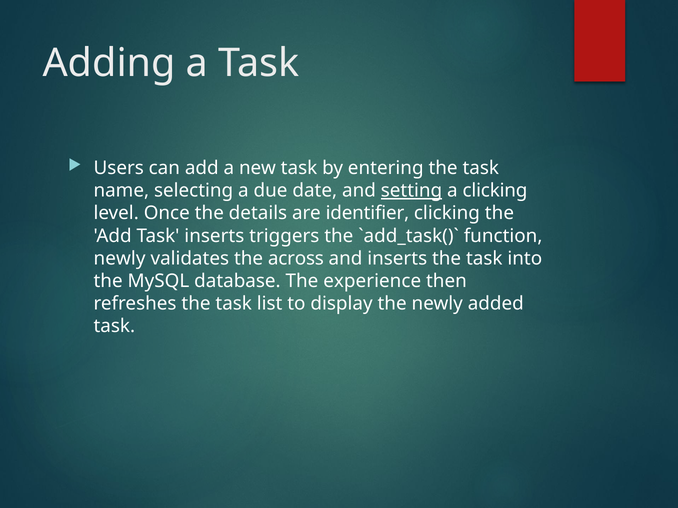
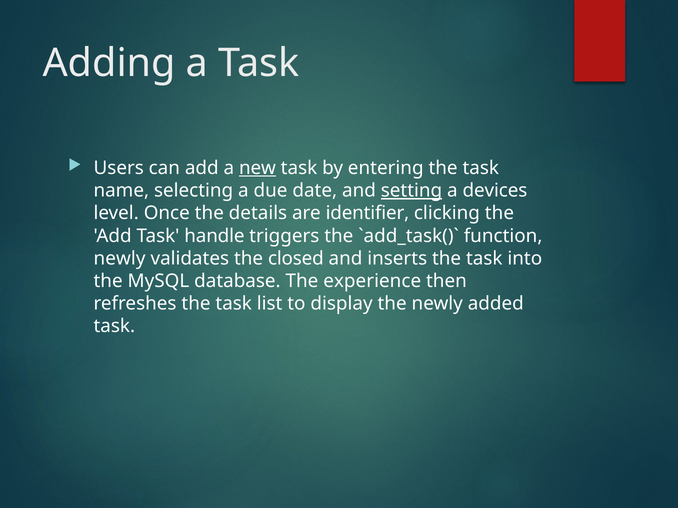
new underline: none -> present
a clicking: clicking -> devices
Task inserts: inserts -> handle
across: across -> closed
